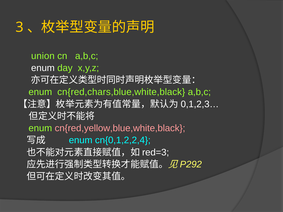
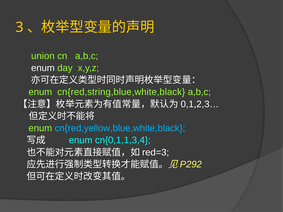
cn{red,chars,blue,white,black: cn{red,chars,blue,white,black -> cn{red,string,blue,white,black
cn{red,yellow,blue,white,black colour: pink -> light blue
cn{0,1,2,2,4: cn{0,1,2,2,4 -> cn{0,1,1,3,4
